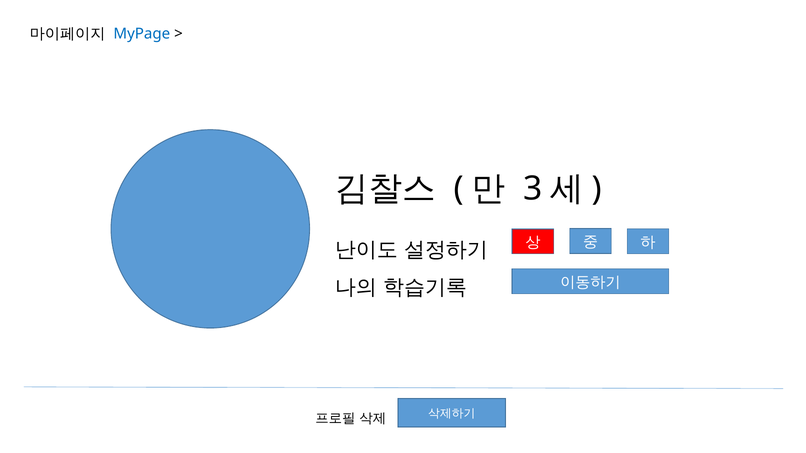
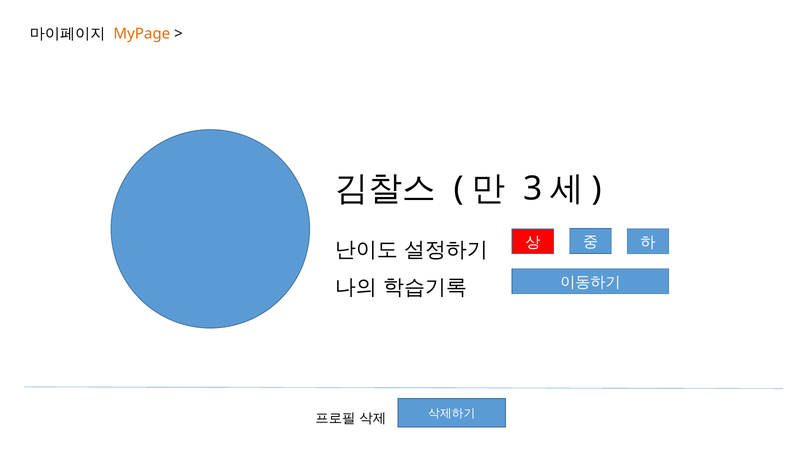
MyPage colour: blue -> orange
